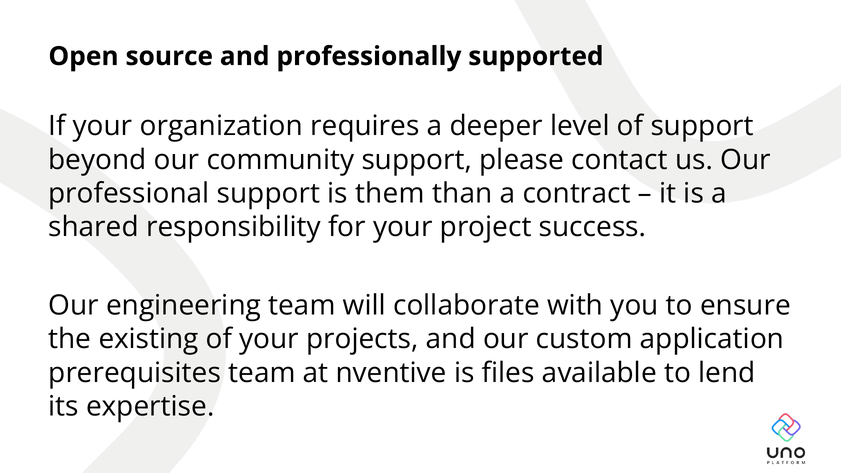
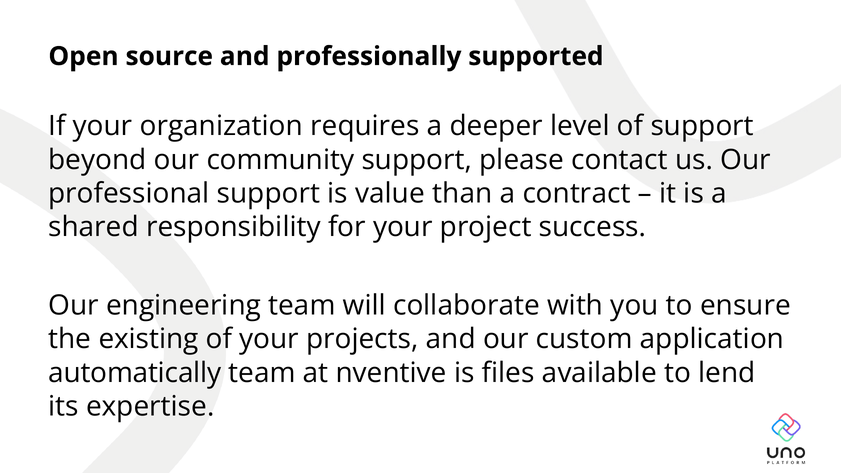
them: them -> value
prerequisites: prerequisites -> automatically
